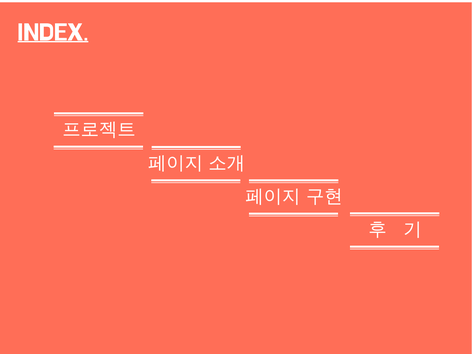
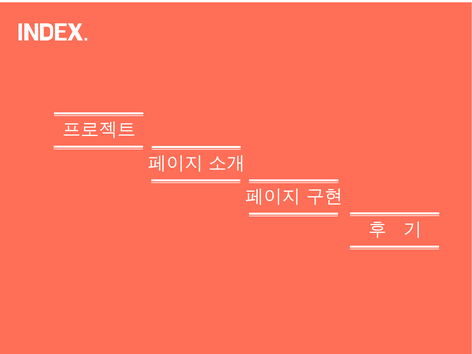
INDEX underline: present -> none
